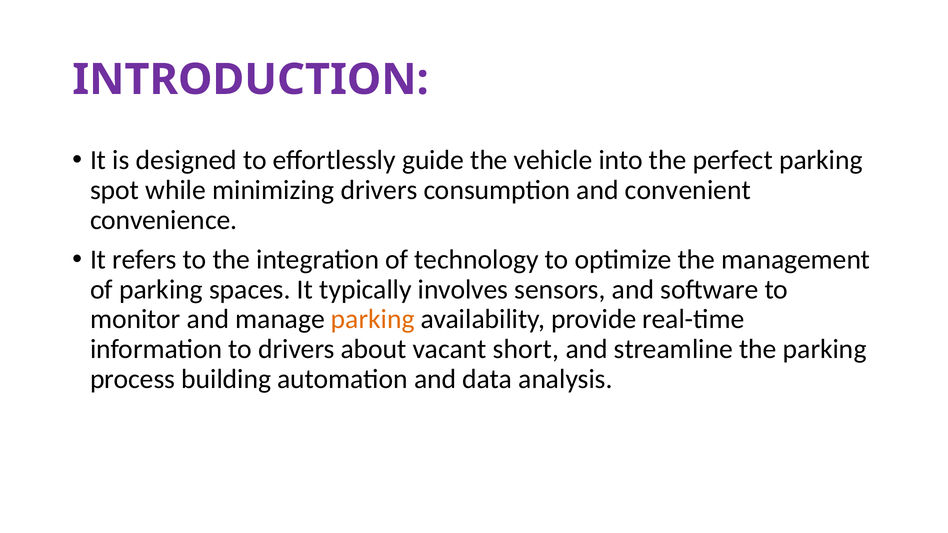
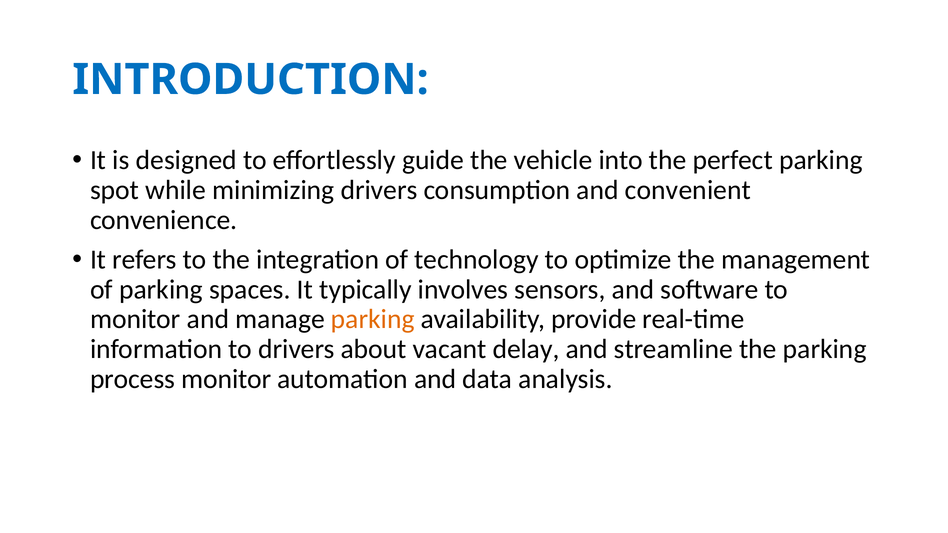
INTRODUCTION colour: purple -> blue
short: short -> delay
process building: building -> monitor
